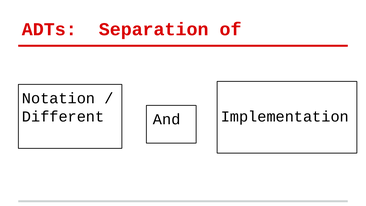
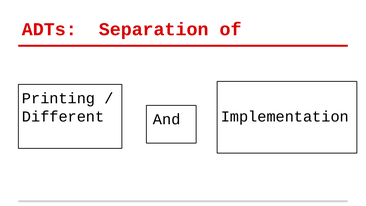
Notation: Notation -> Printing
